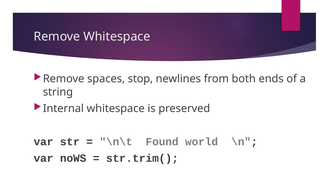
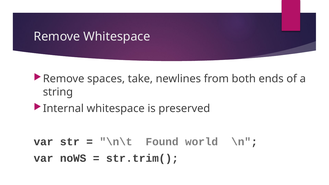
stop: stop -> take
